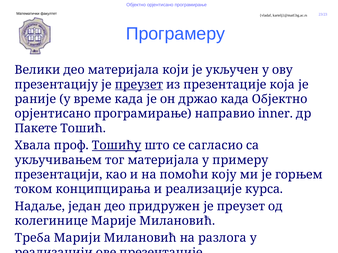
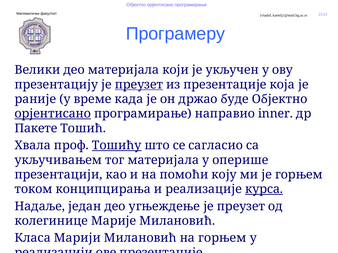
држао када: када -> буде
орјентисано at (53, 114) underline: none -> present
примеру: примеру -> оперише
курса underline: none -> present
придружен: придружен -> угњеждење
Треба: Треба -> Класа
на разлога: разлога -> горњем
